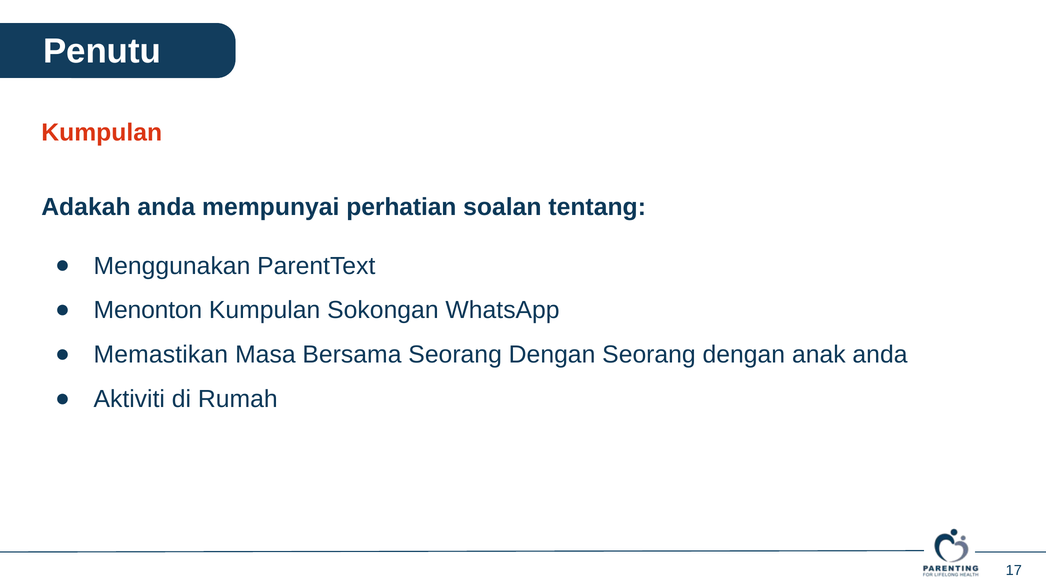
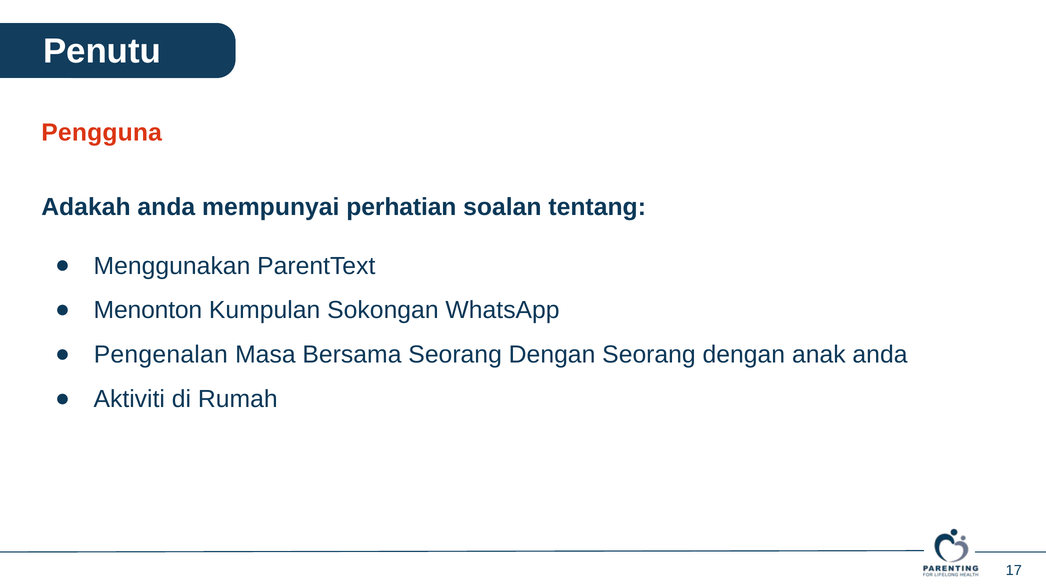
Kumpulan at (102, 133): Kumpulan -> Pengguna
Memastikan: Memastikan -> Pengenalan
